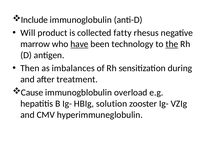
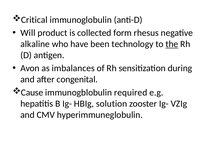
Include: Include -> Critical
fatty: fatty -> form
marrow: marrow -> alkaline
have underline: present -> none
Then: Then -> Avon
treatment: treatment -> congenital
overload: overload -> required
